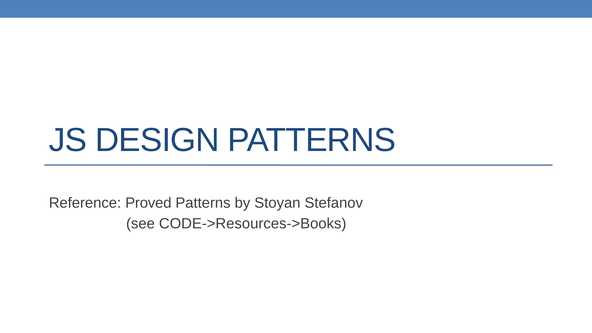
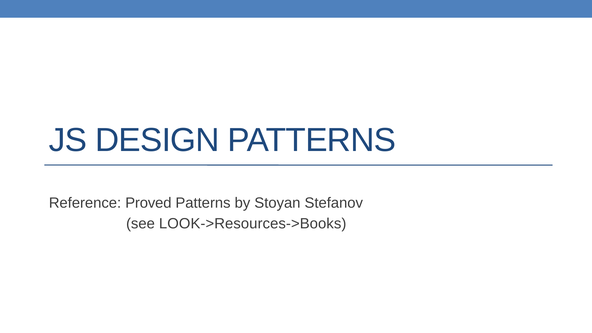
CODE->Resources->Books: CODE->Resources->Books -> LOOK->Resources->Books
